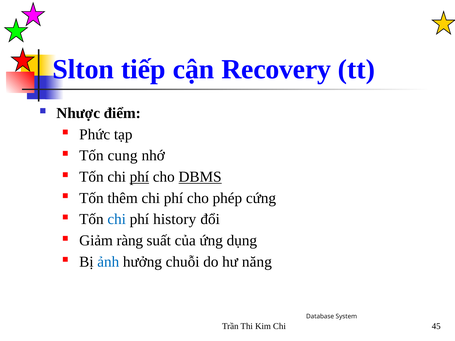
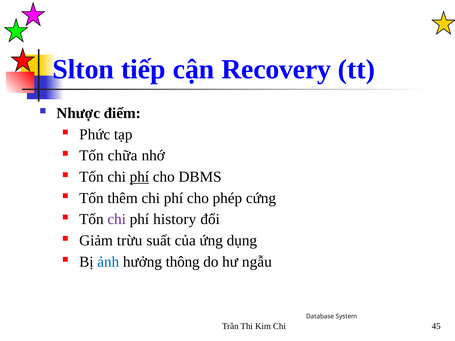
cung: cung -> chữa
DBMS underline: present -> none
chi at (117, 219) colour: blue -> purple
ràng: ràng -> trừu
chuỗi: chuỗi -> thông
năng: năng -> ngẫu
